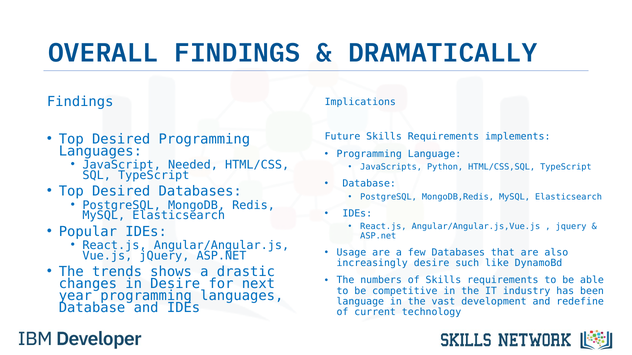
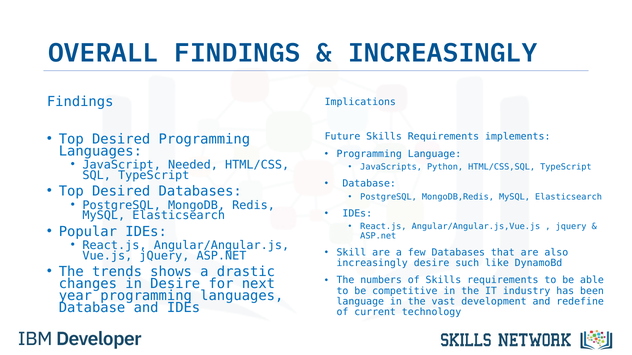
DRAMATICALLY at (443, 53): DRAMATICALLY -> INCREASINGLY
Usage: Usage -> Skill
